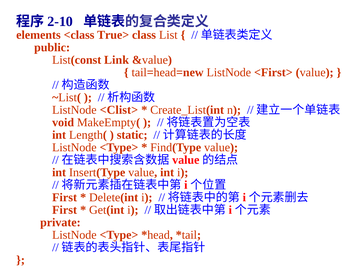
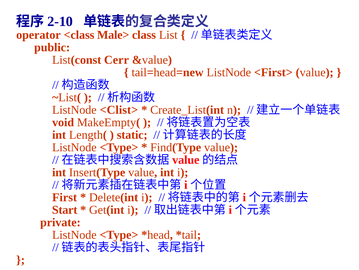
elements: elements -> operator
True>: True> -> Male>
Link: Link -> Cerr
First at (65, 209): First -> Start
